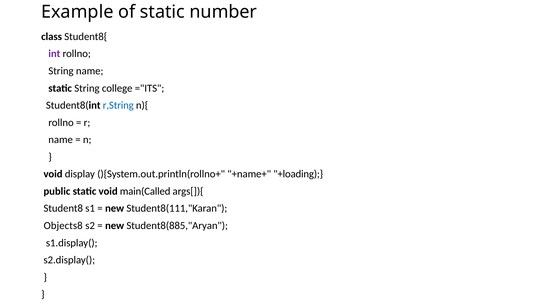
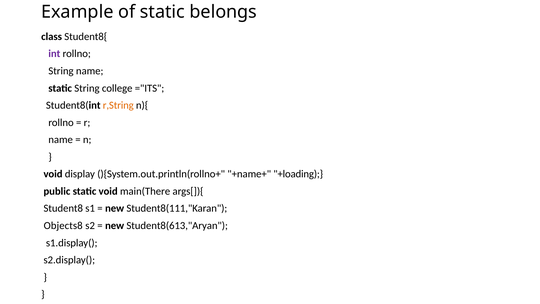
number: number -> belongs
r,String colour: blue -> orange
main(Called: main(Called -> main(There
Student8(885,"Aryan: Student8(885,"Aryan -> Student8(613,"Aryan
